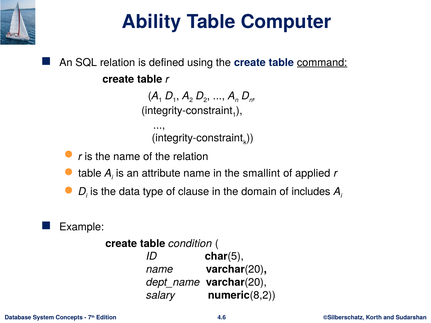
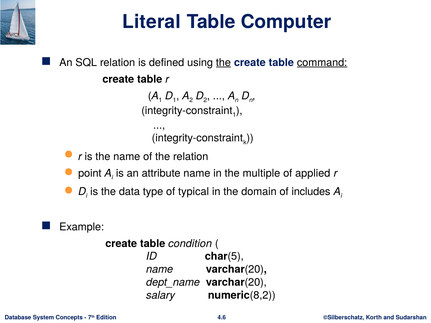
Ability: Ability -> Literal
the at (223, 63) underline: none -> present
table at (90, 173): table -> point
smallint: smallint -> multiple
clause: clause -> typical
